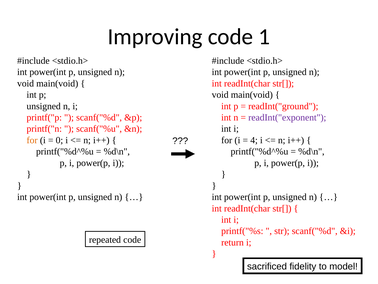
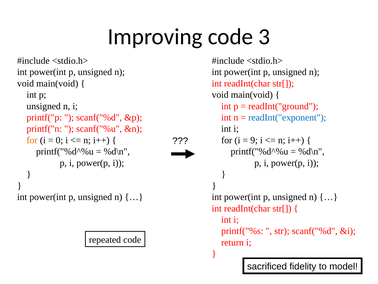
1: 1 -> 3
readInt("exponent colour: purple -> blue
4: 4 -> 9
